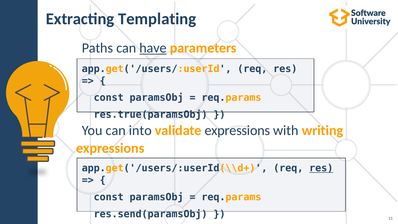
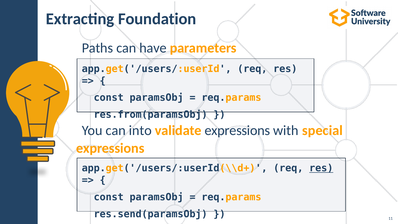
Templating: Templating -> Foundation
have underline: present -> none
res.true(paramsObj: res.true(paramsObj -> res.from(paramsObj
writing: writing -> special
